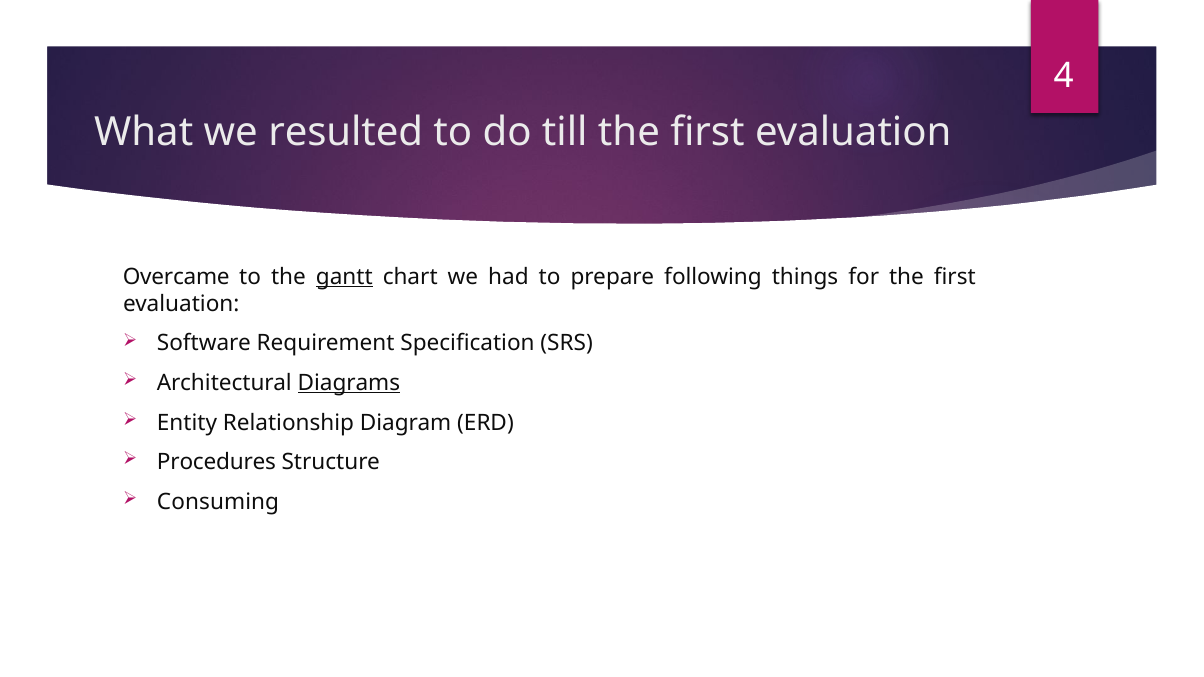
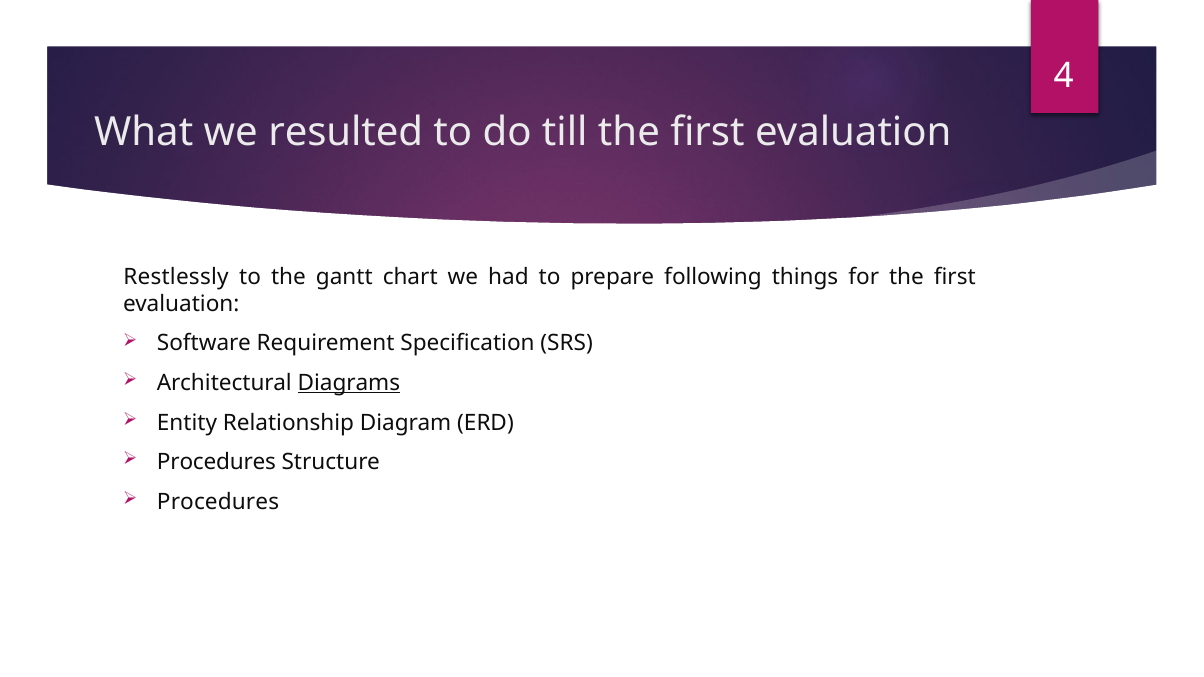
Overcame: Overcame -> Restlessly
gantt underline: present -> none
Consuming at (218, 502): Consuming -> Procedures
